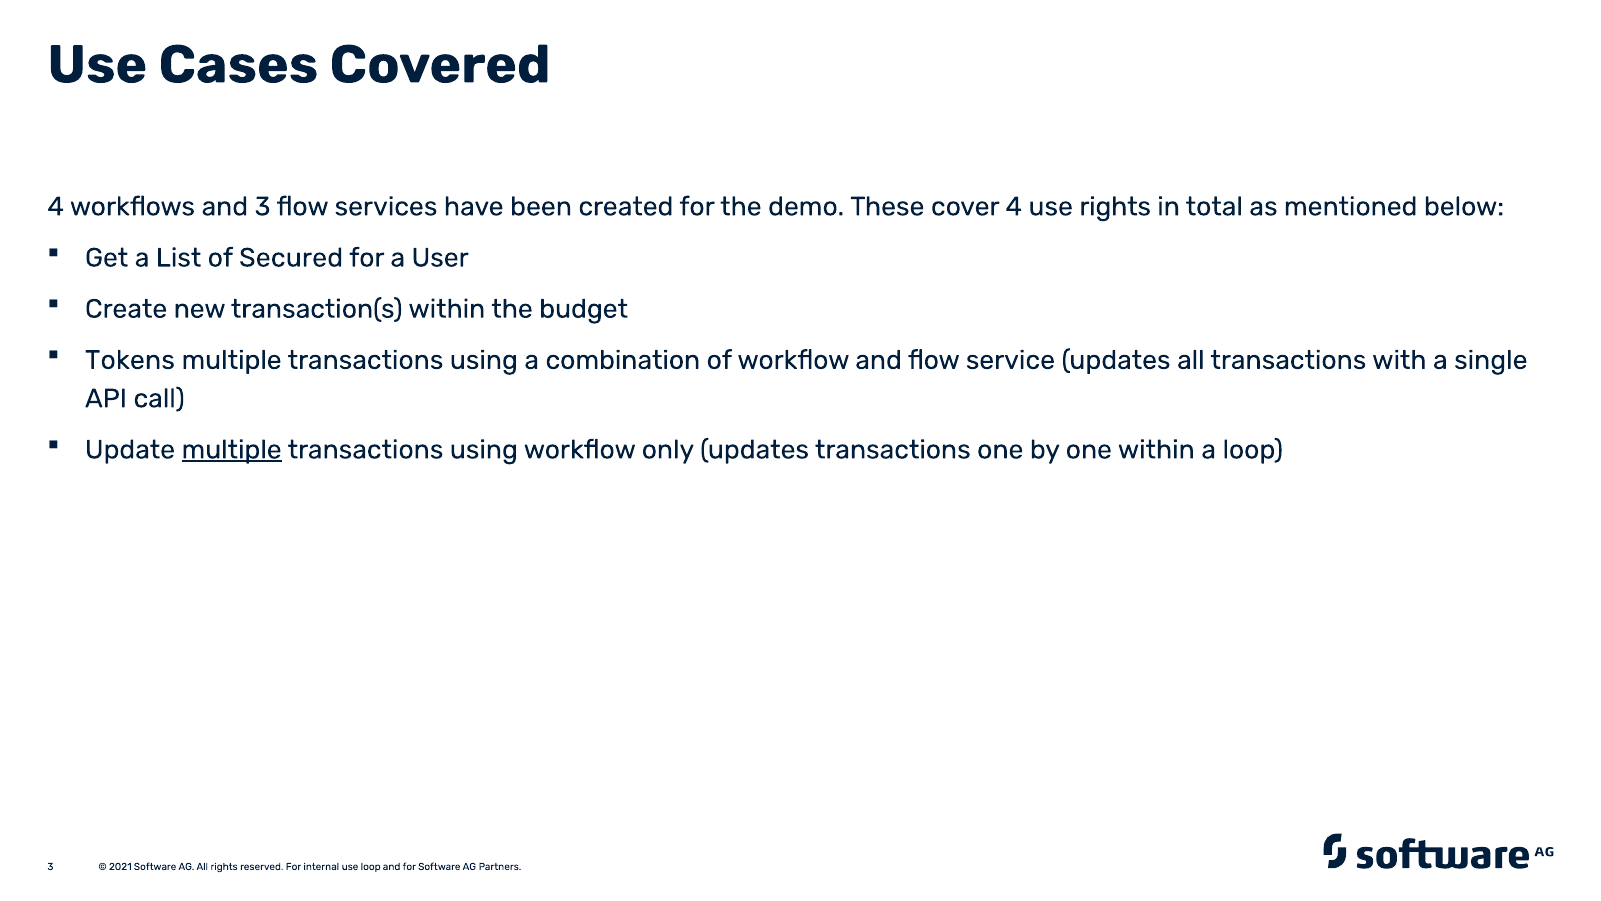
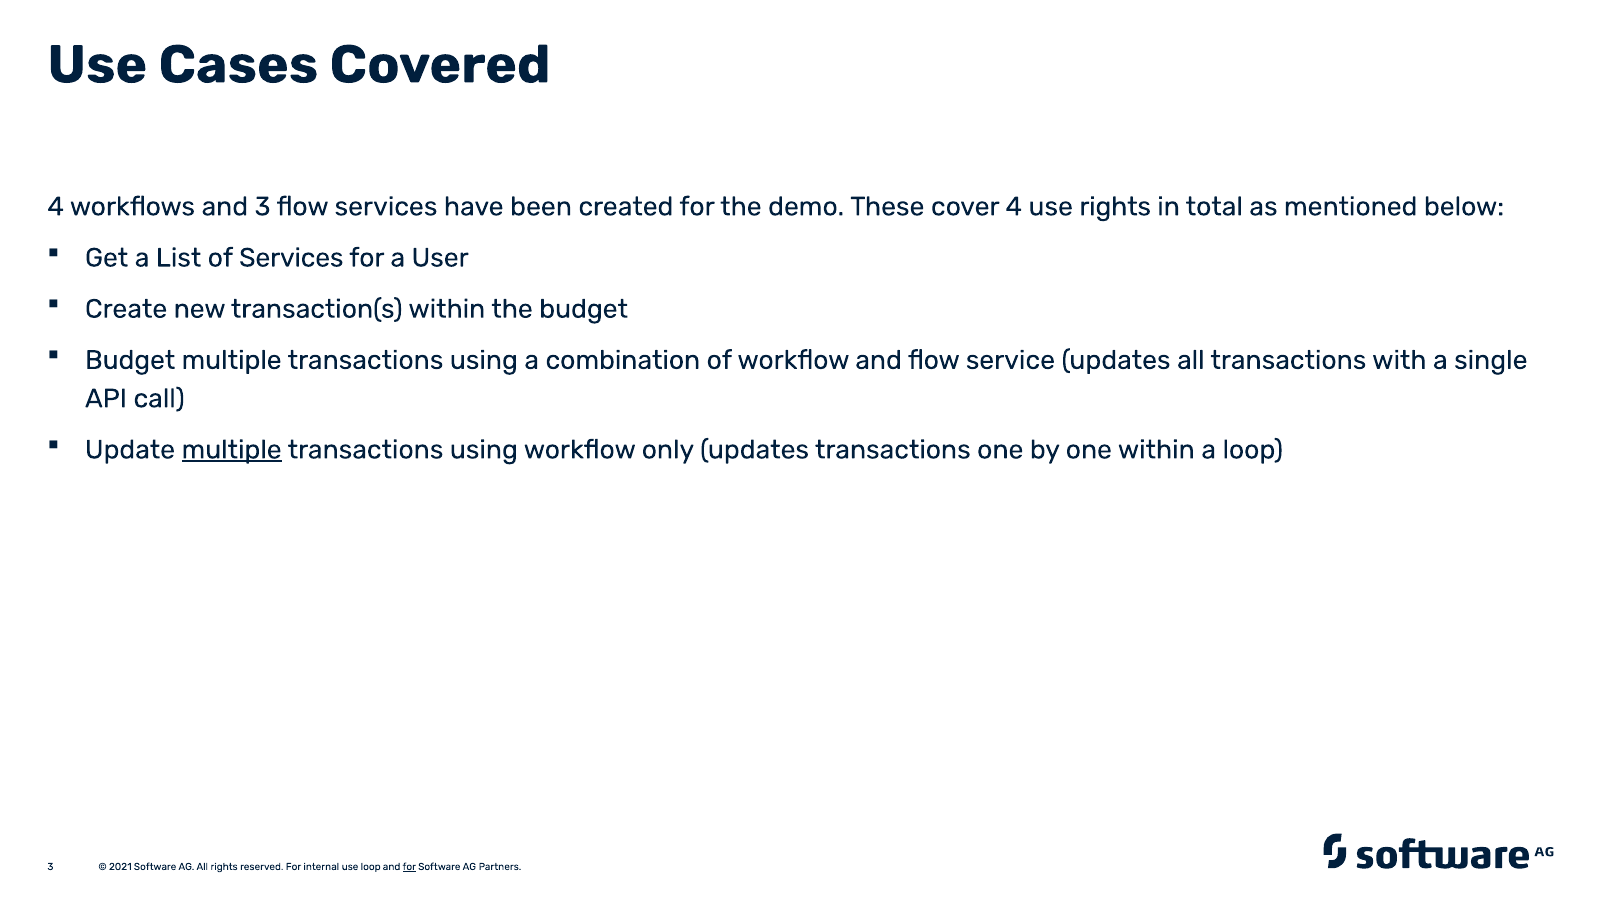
of Secured: Secured -> Services
Tokens at (130, 360): Tokens -> Budget
for at (409, 866) underline: none -> present
